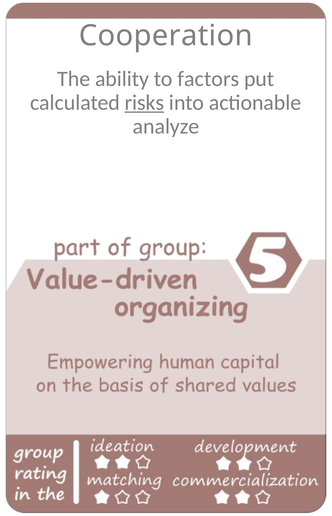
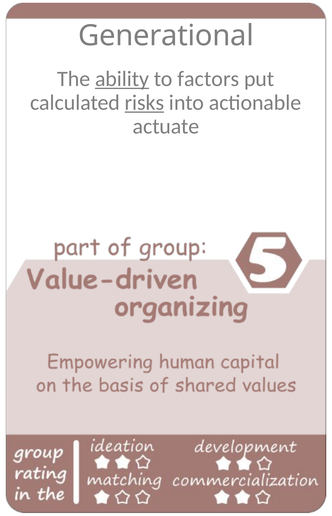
Cooperation: Cooperation -> Generational
ability underline: none -> present
analyze: analyze -> actuate
